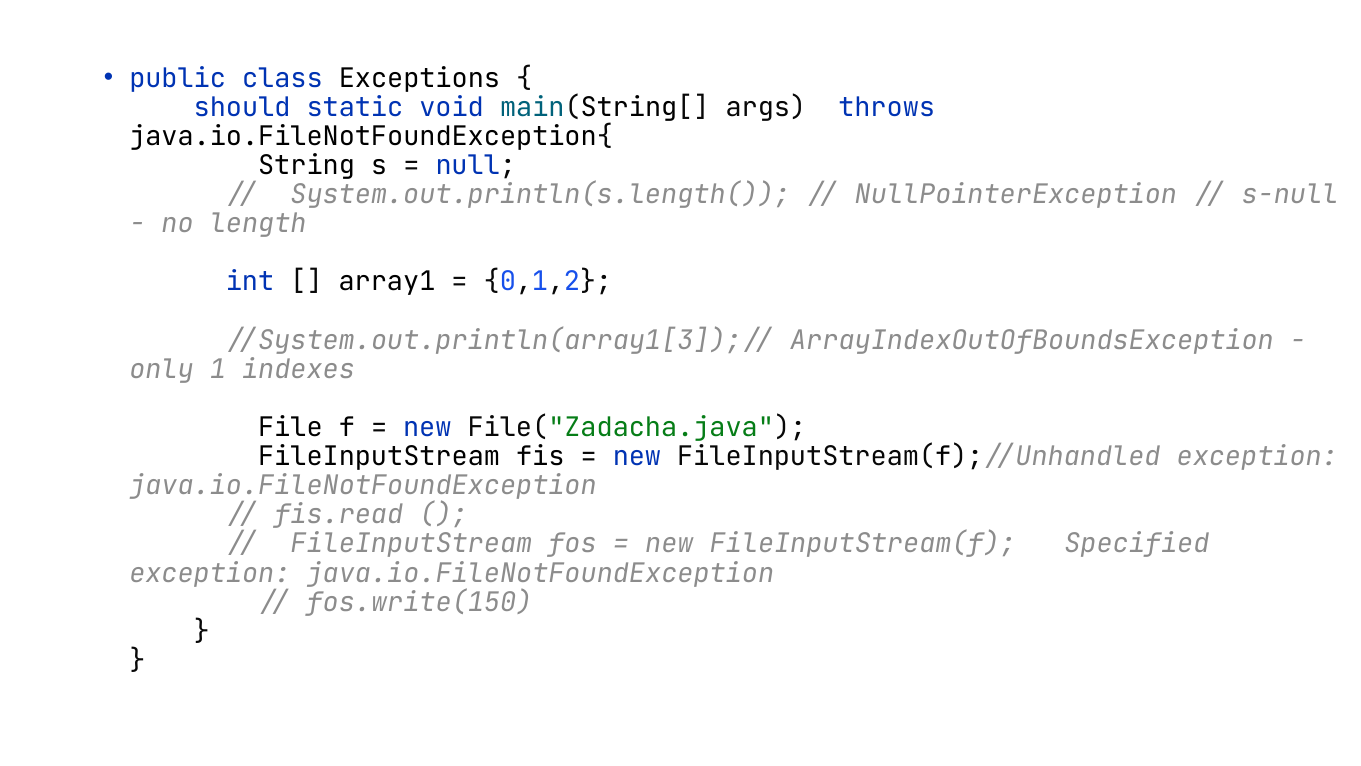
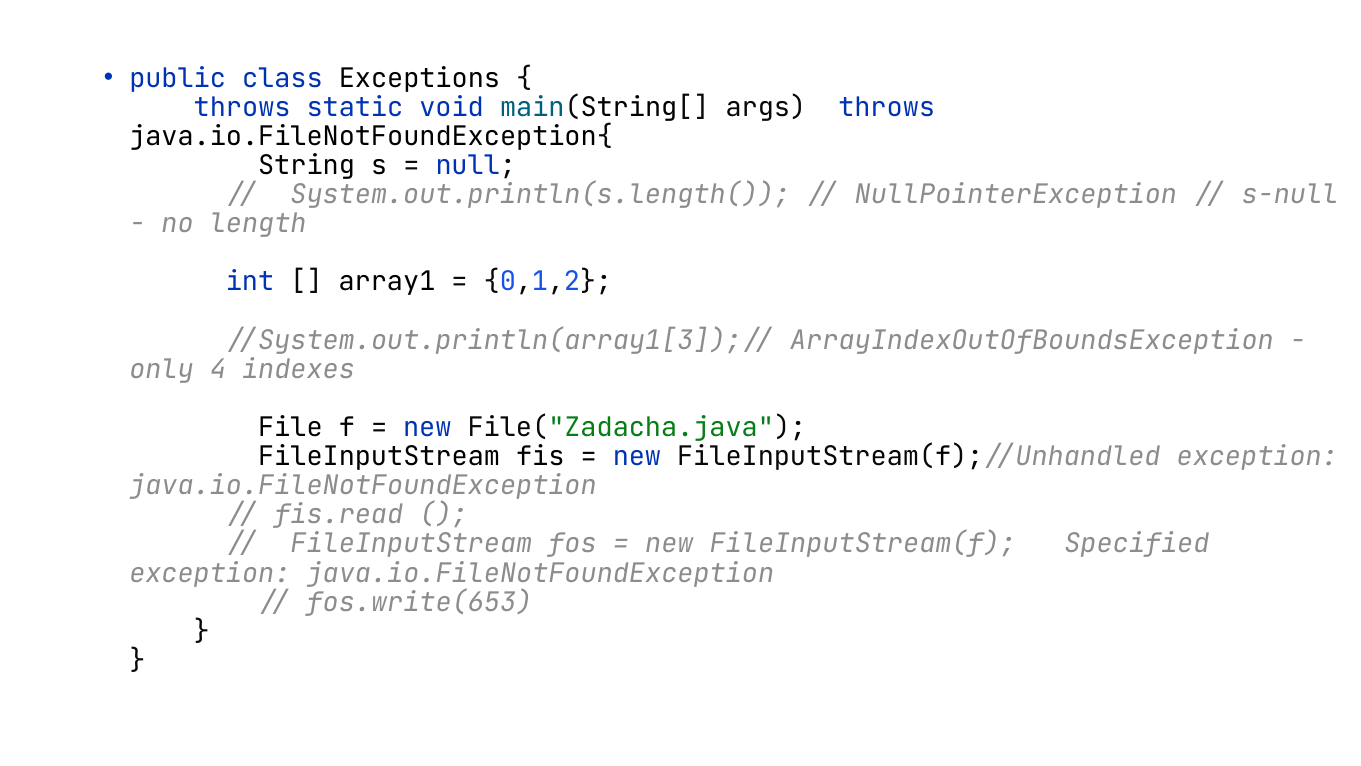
should at (242, 107): should -> throws
1: 1 -> 4
fos.write(150: fos.write(150 -> fos.write(653
